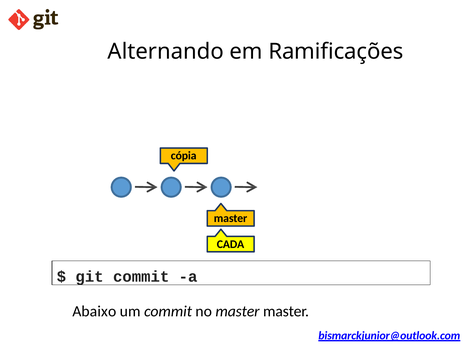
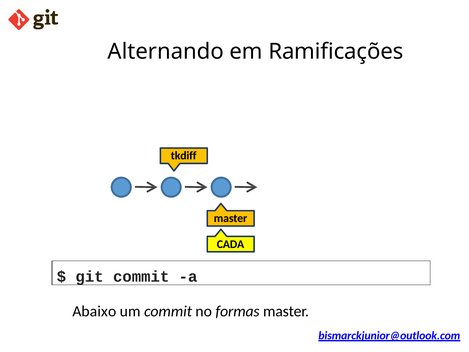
cópia: cópia -> tkdiff
no master: master -> formas
